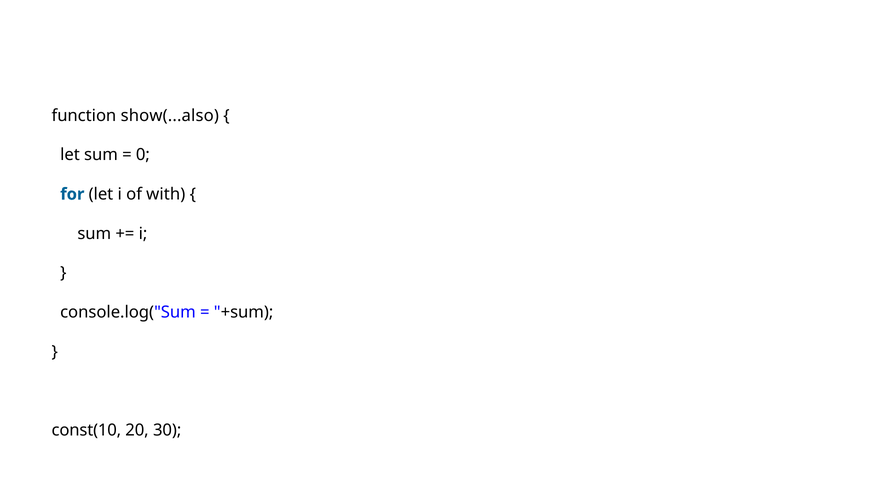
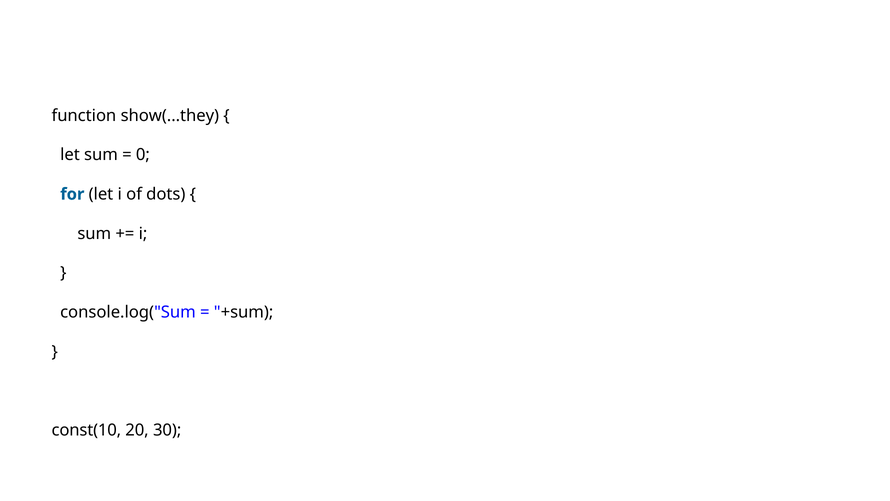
show(...also: show(...also -> show(...they
with: with -> dots
